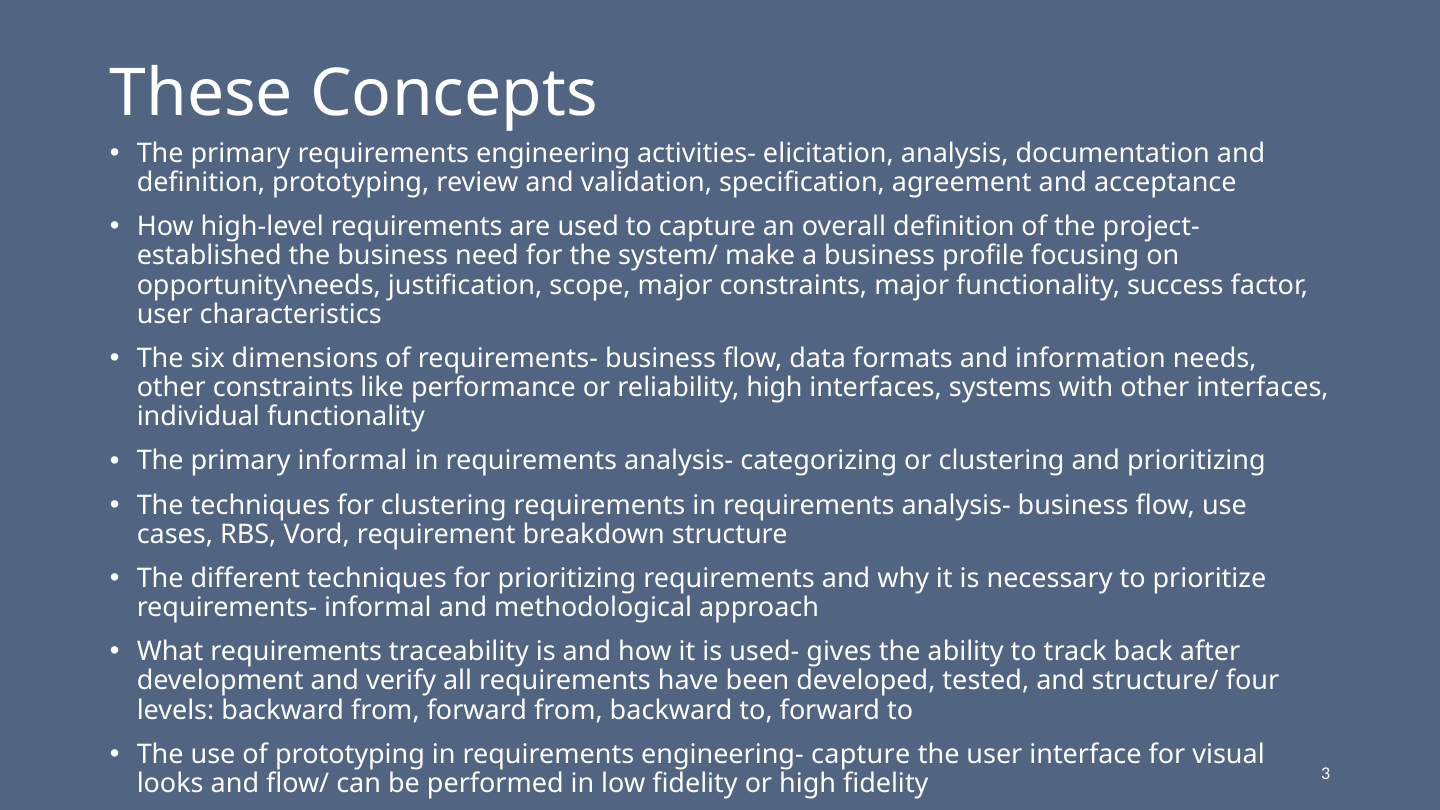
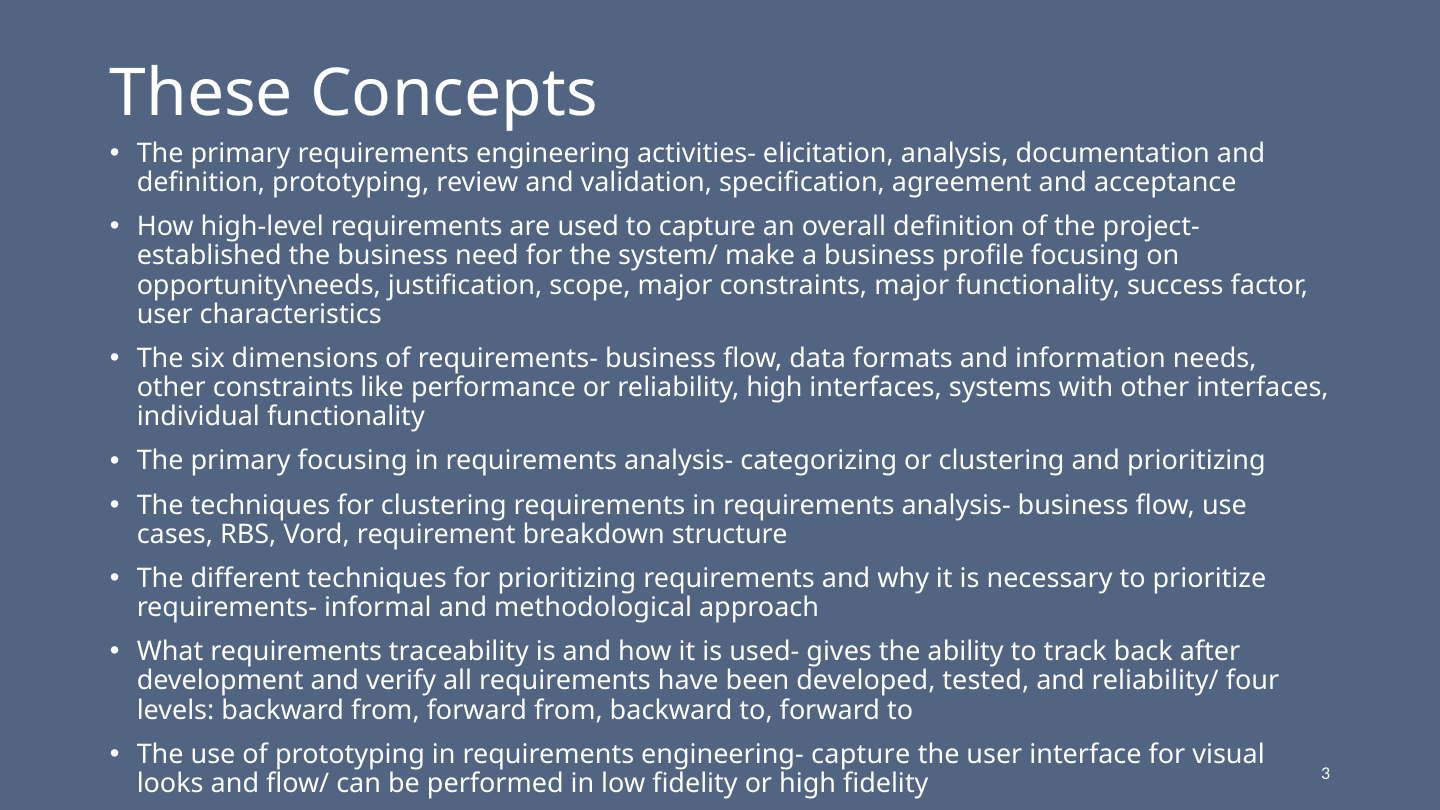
primary informal: informal -> focusing
structure/: structure/ -> reliability/
